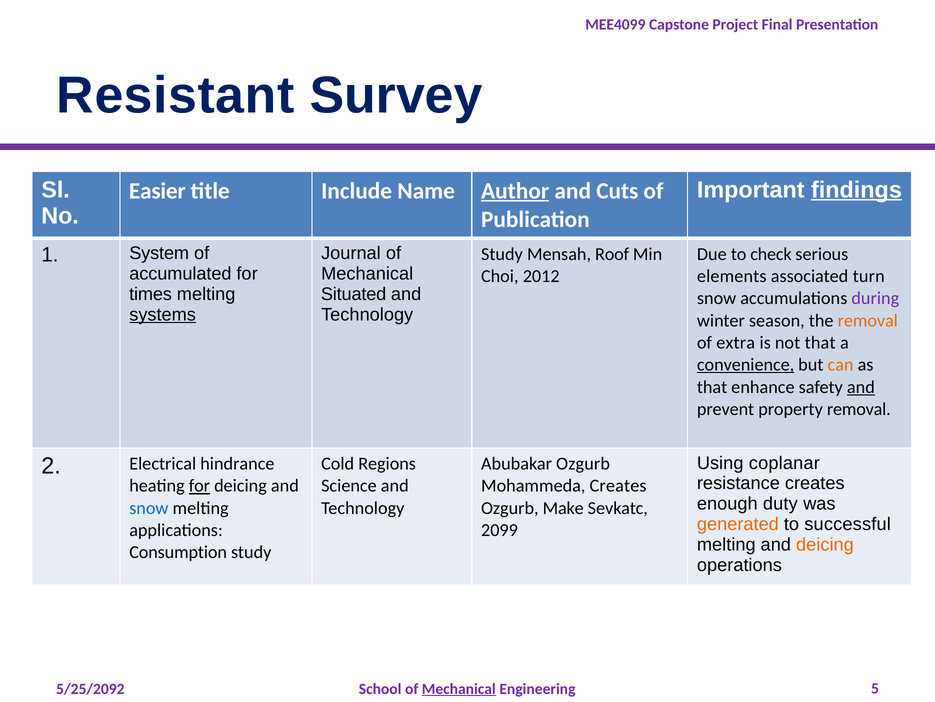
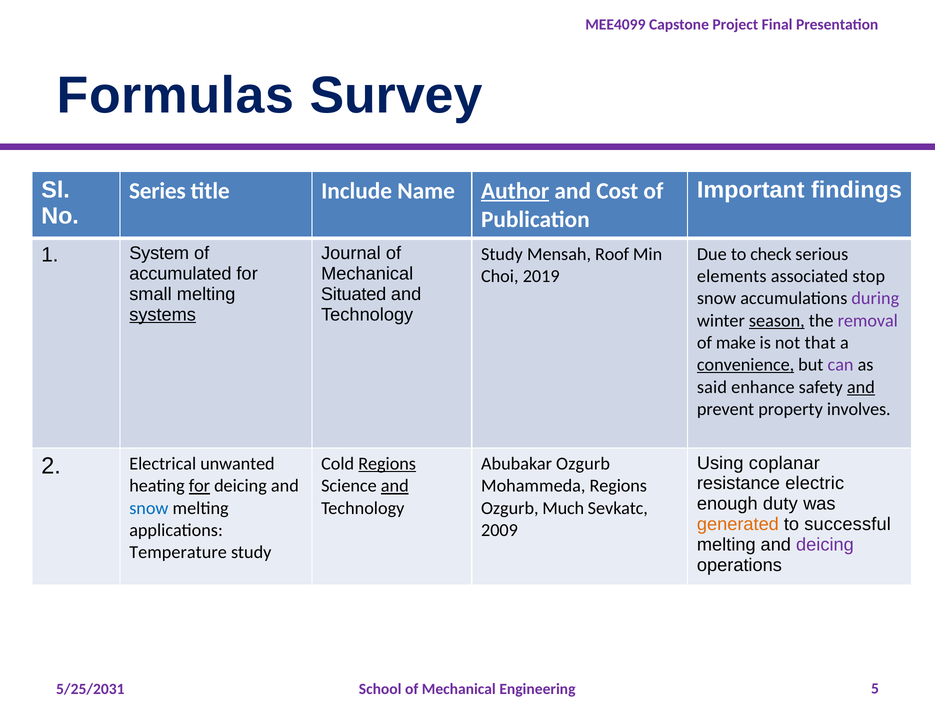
Resistant: Resistant -> Formulas
findings underline: present -> none
Easier: Easier -> Series
Cuts: Cuts -> Cost
2012: 2012 -> 2019
turn: turn -> stop
times: times -> small
season underline: none -> present
removal at (868, 320) colour: orange -> purple
extra: extra -> make
can colour: orange -> purple
that at (712, 387): that -> said
property removal: removal -> involves
hindrance: hindrance -> unwanted
Regions at (387, 463) underline: none -> present
resistance creates: creates -> electric
and at (395, 485) underline: none -> present
Mohammeda Creates: Creates -> Regions
Make: Make -> Much
2099: 2099 -> 2009
deicing at (825, 544) colour: orange -> purple
Consumption: Consumption -> Temperature
5/25/2092: 5/25/2092 -> 5/25/2031
Mechanical at (459, 688) underline: present -> none
